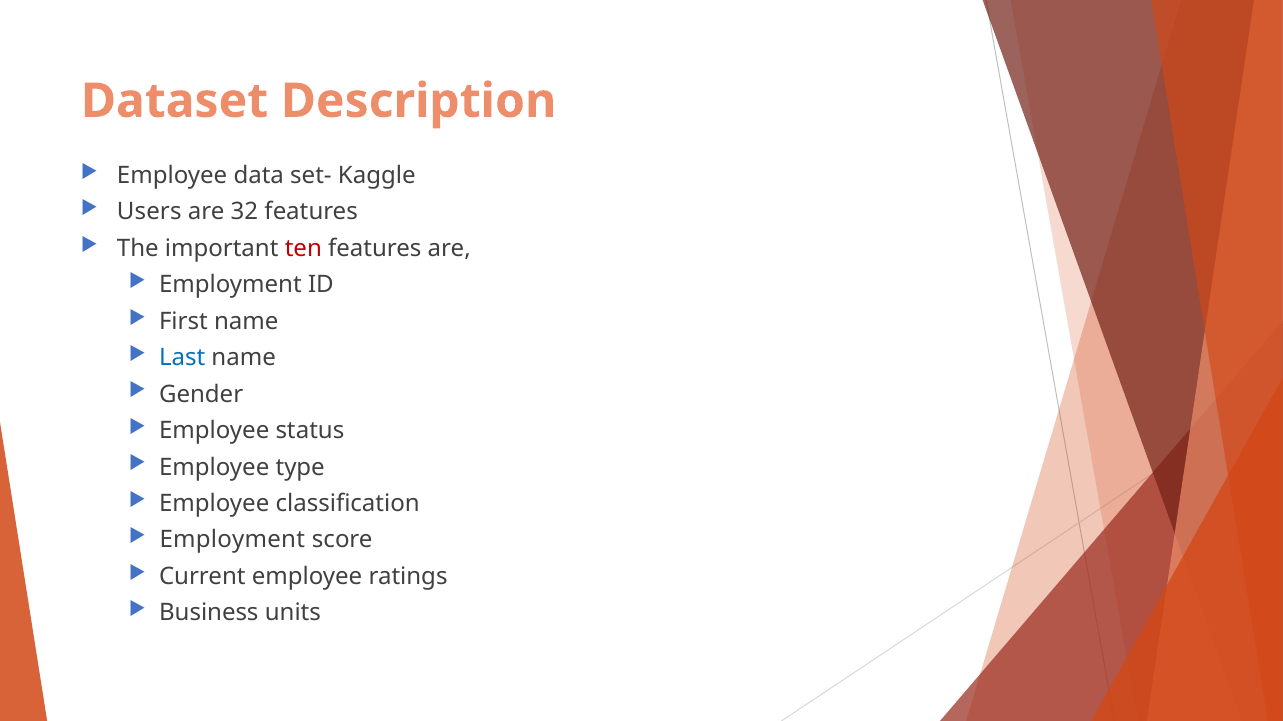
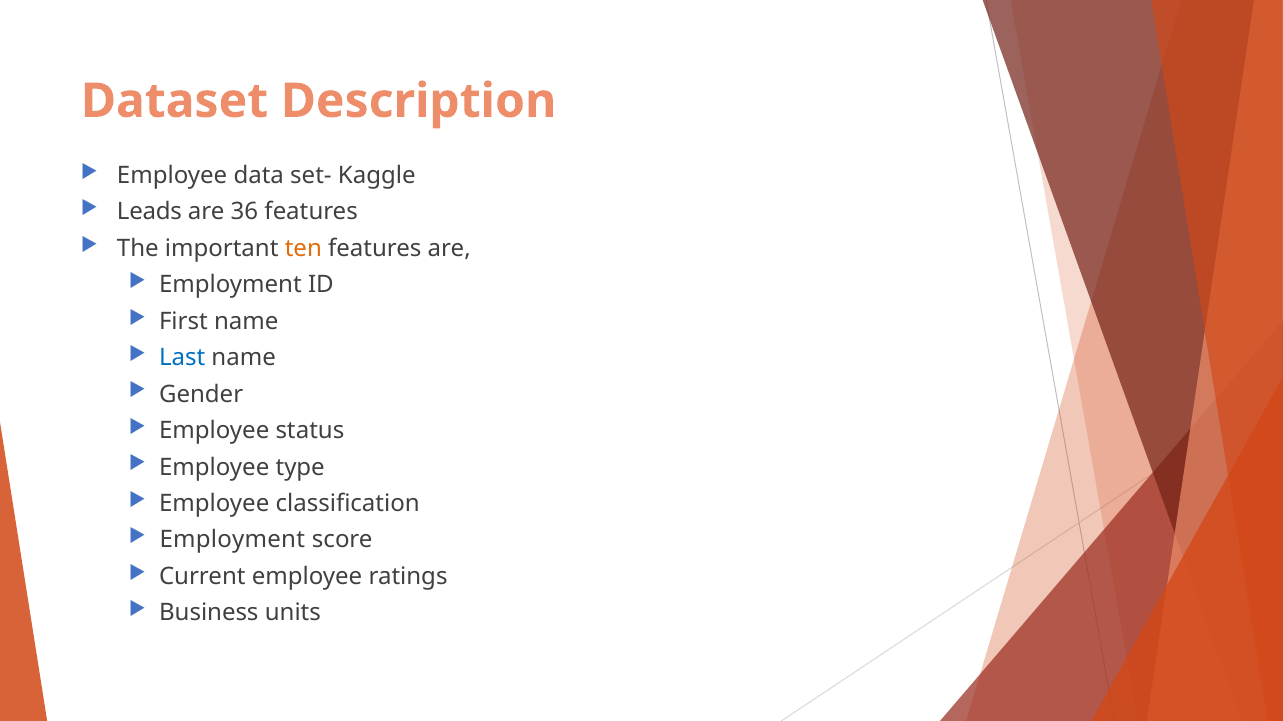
Users: Users -> Leads
32: 32 -> 36
ten colour: red -> orange
